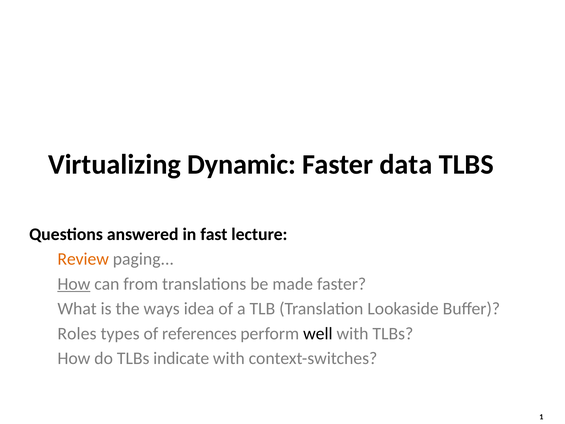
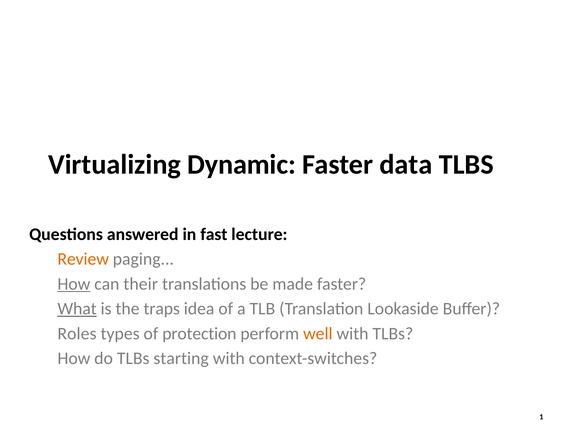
from: from -> their
What underline: none -> present
ways: ways -> traps
references: references -> protection
well colour: black -> orange
indicate: indicate -> starting
